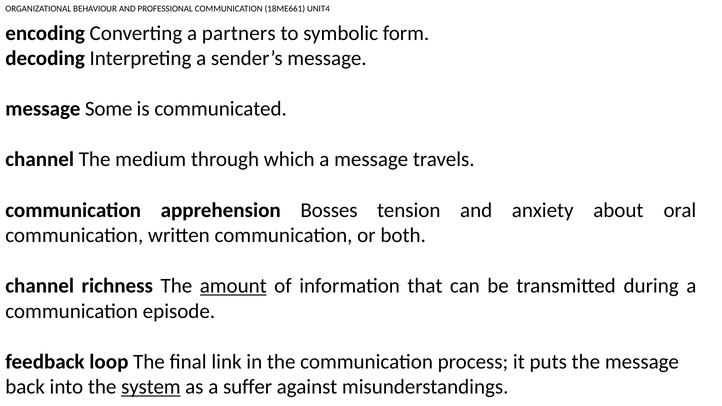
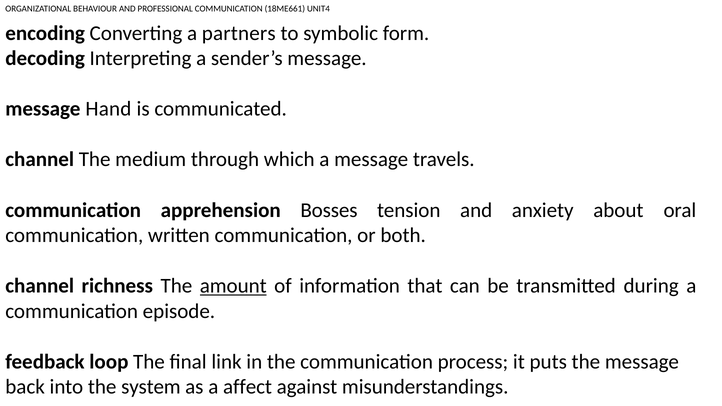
Some: Some -> Hand
system underline: present -> none
suffer: suffer -> affect
